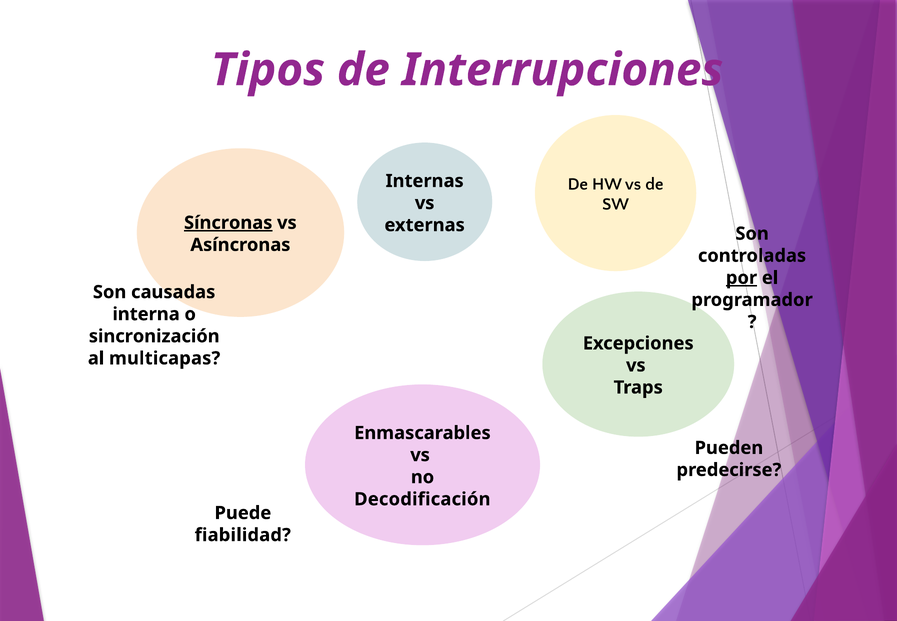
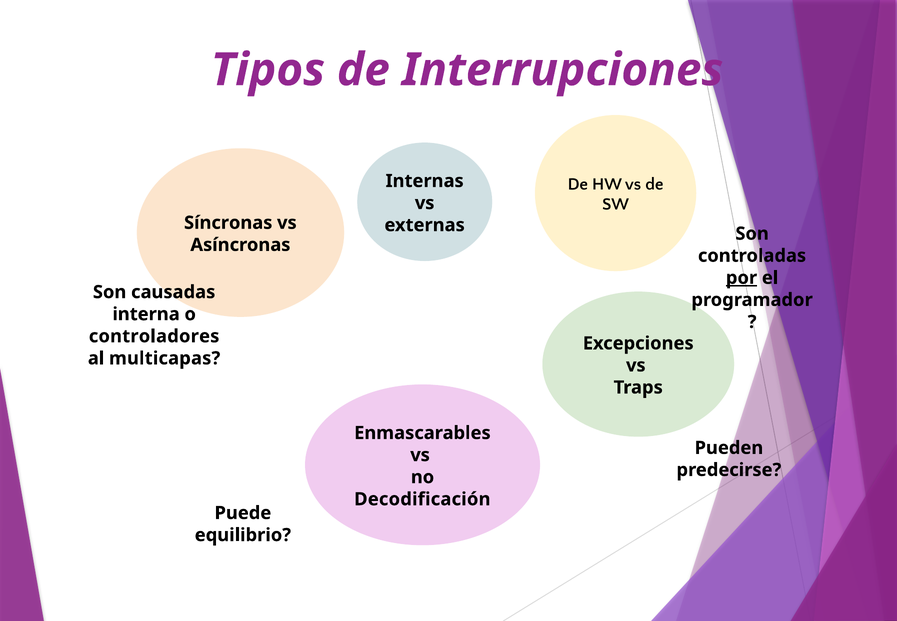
Síncronas underline: present -> none
sincronización: sincronización -> controladores
fiabilidad: fiabilidad -> equilibrio
